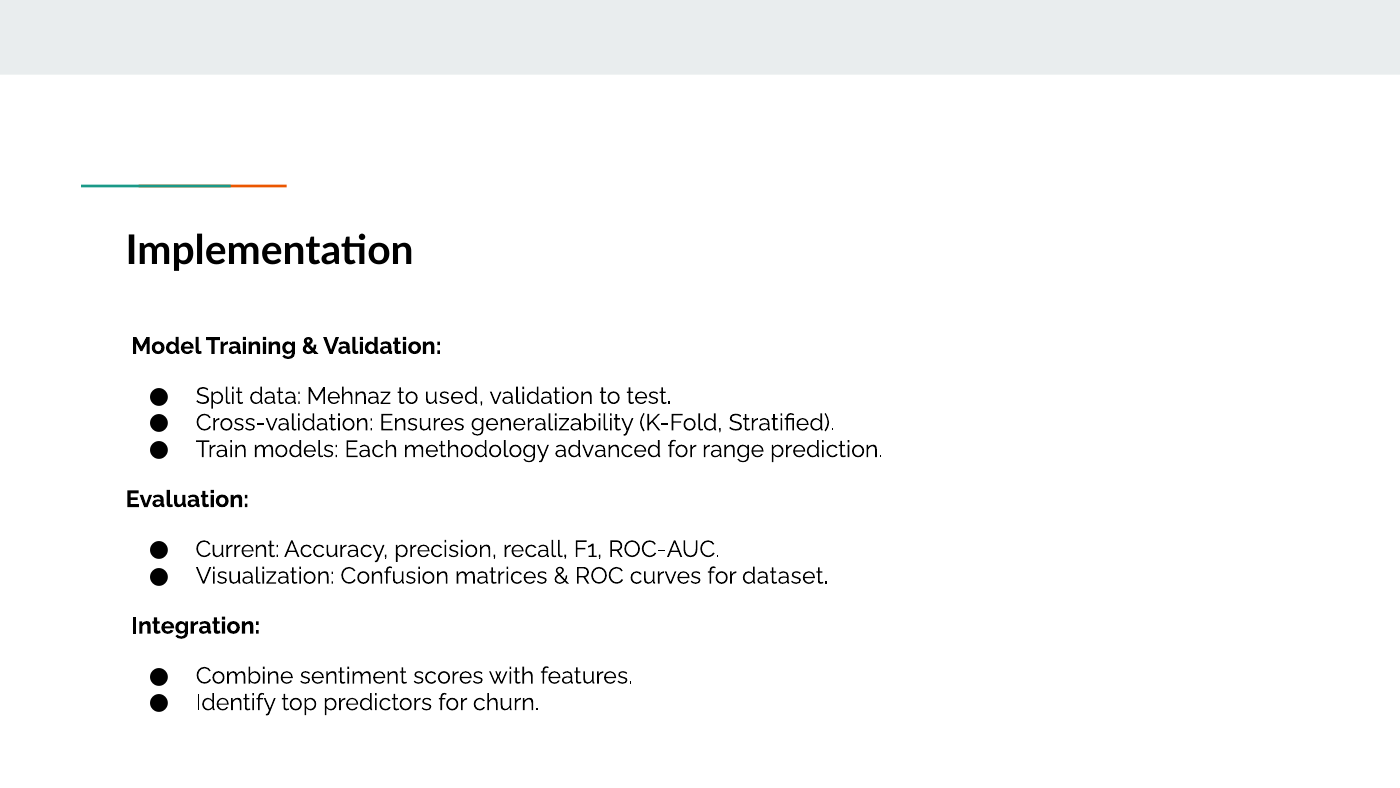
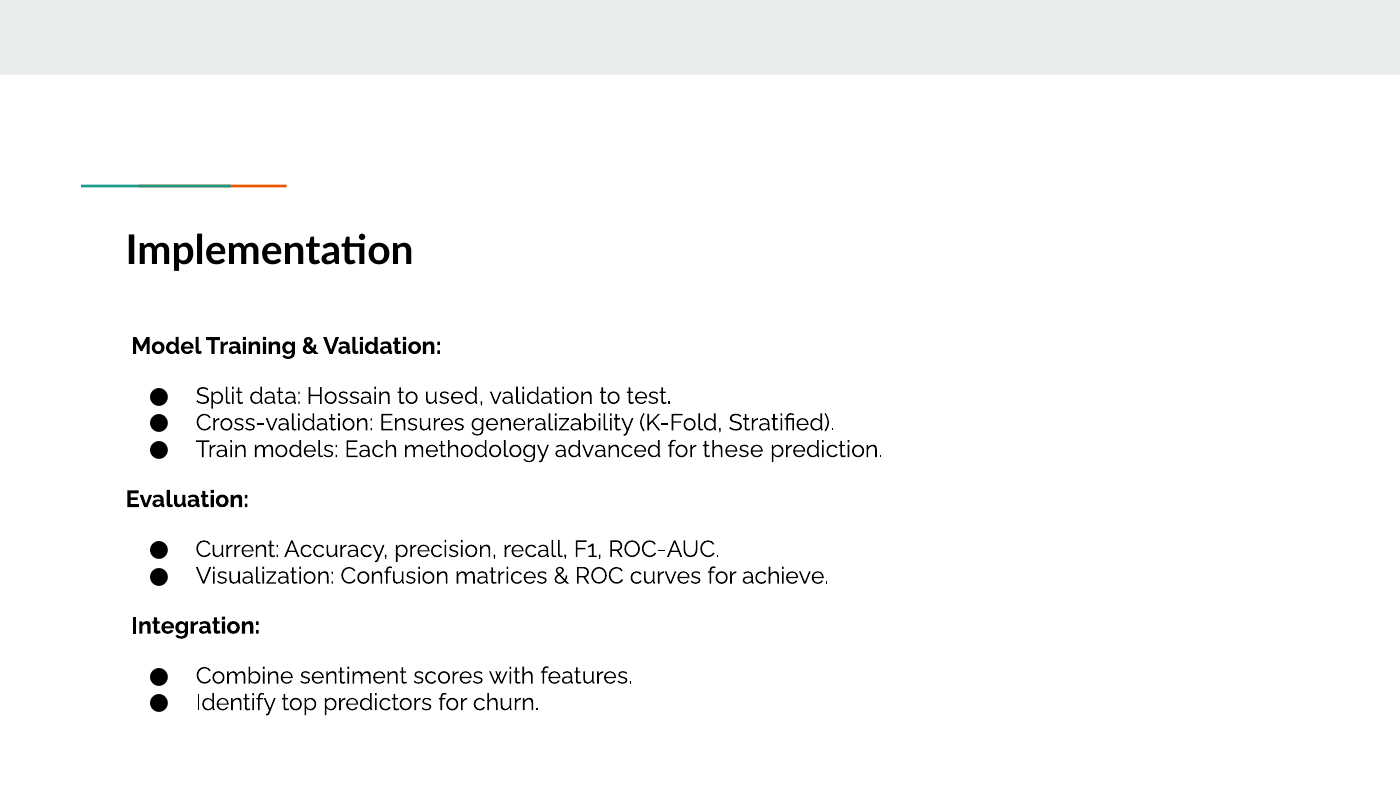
Mehnaz: Mehnaz -> Hossain
range: range -> these
dataset: dataset -> achieve
